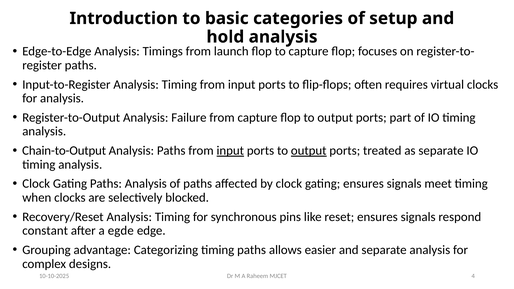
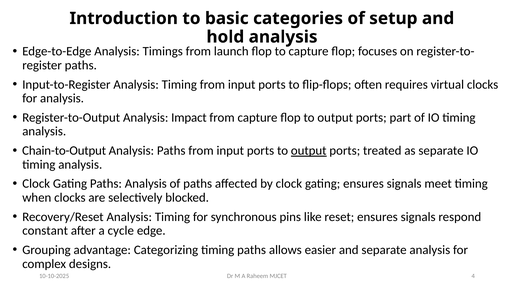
Failure: Failure -> Impact
input at (230, 151) underline: present -> none
egde: egde -> cycle
